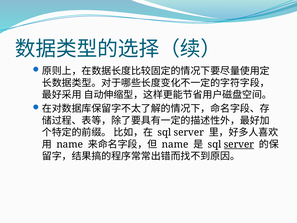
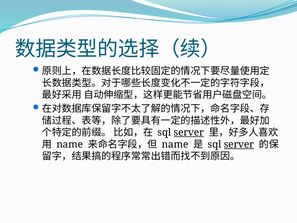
server at (189, 132) underline: none -> present
